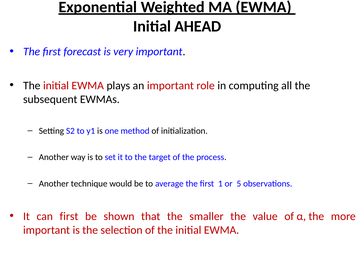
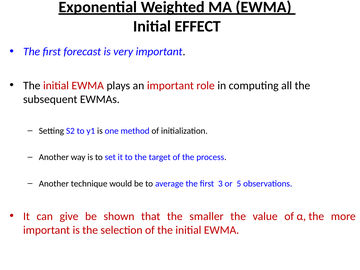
AHEAD: AHEAD -> EFFECT
1: 1 -> 3
can first: first -> give
